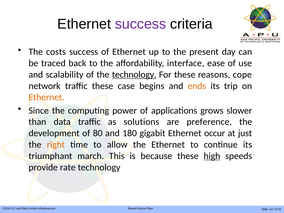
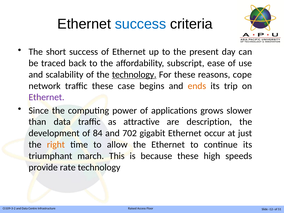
success at (141, 24) colour: purple -> blue
costs: costs -> short
interface: interface -> subscript
Ethernet at (47, 97) colour: orange -> purple
solutions: solutions -> attractive
preference: preference -> description
80: 80 -> 84
180: 180 -> 702
high underline: present -> none
